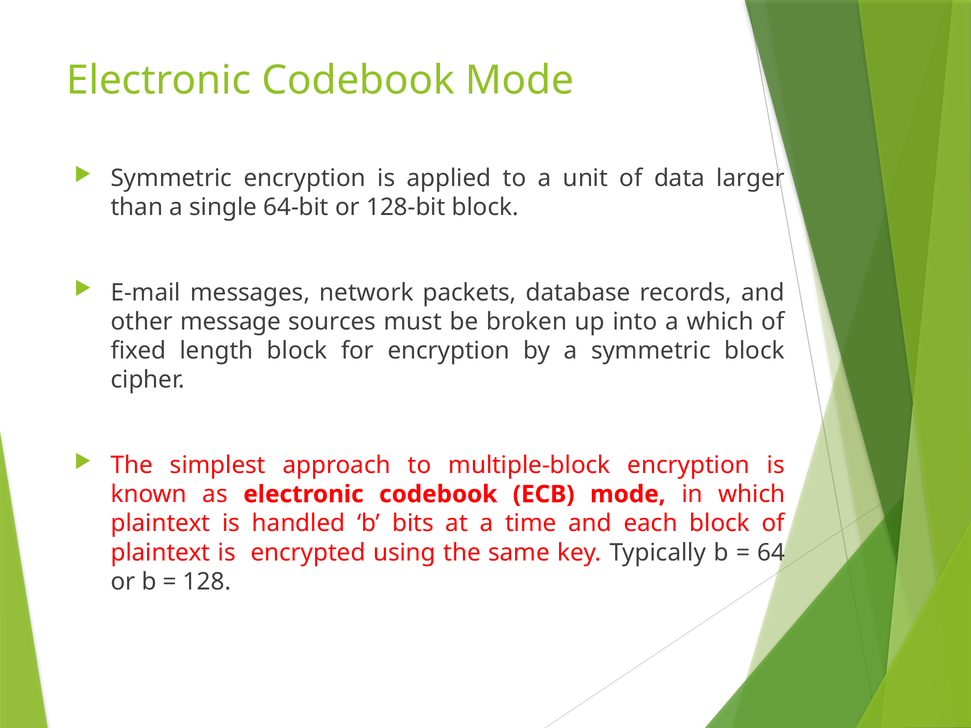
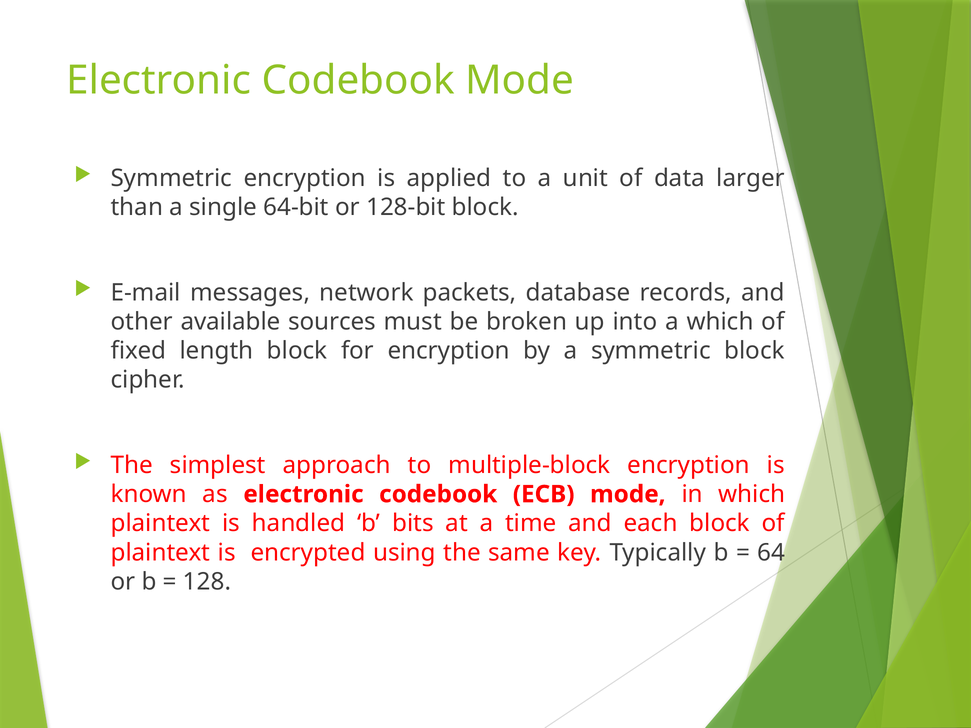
message: message -> available
